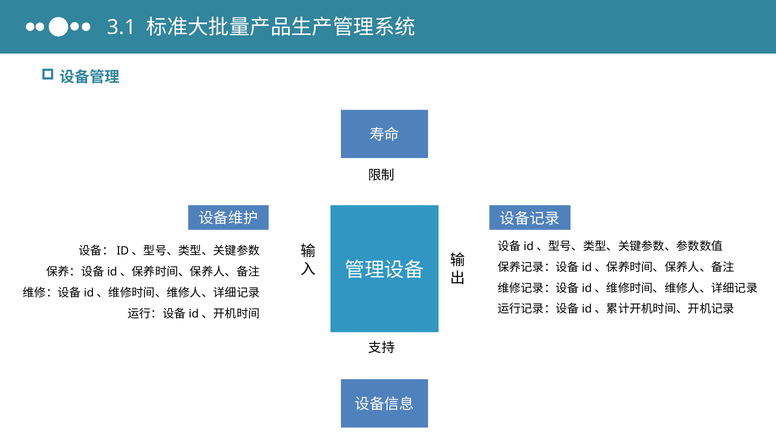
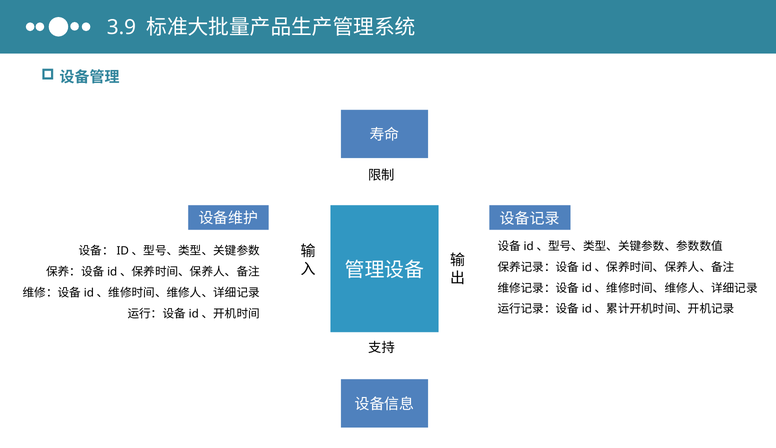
3.1: 3.1 -> 3.9
